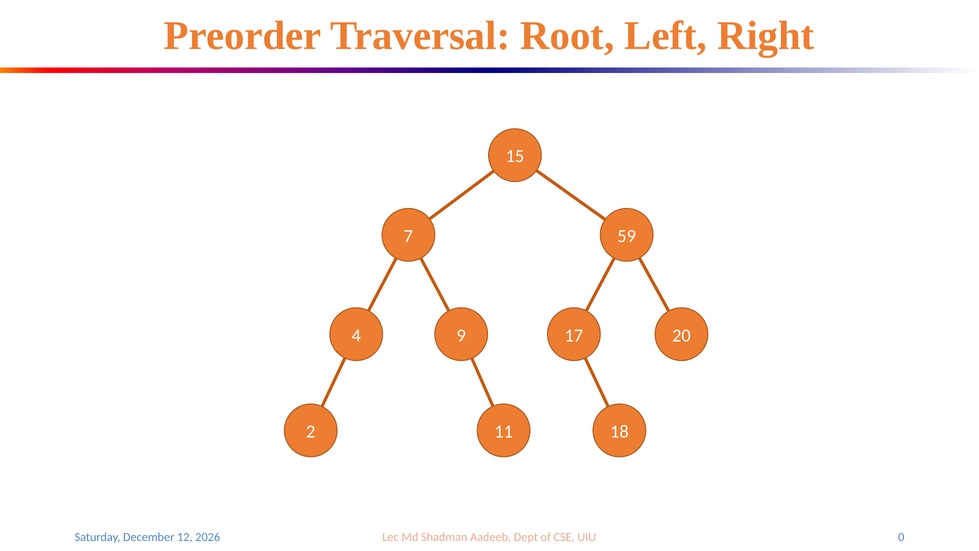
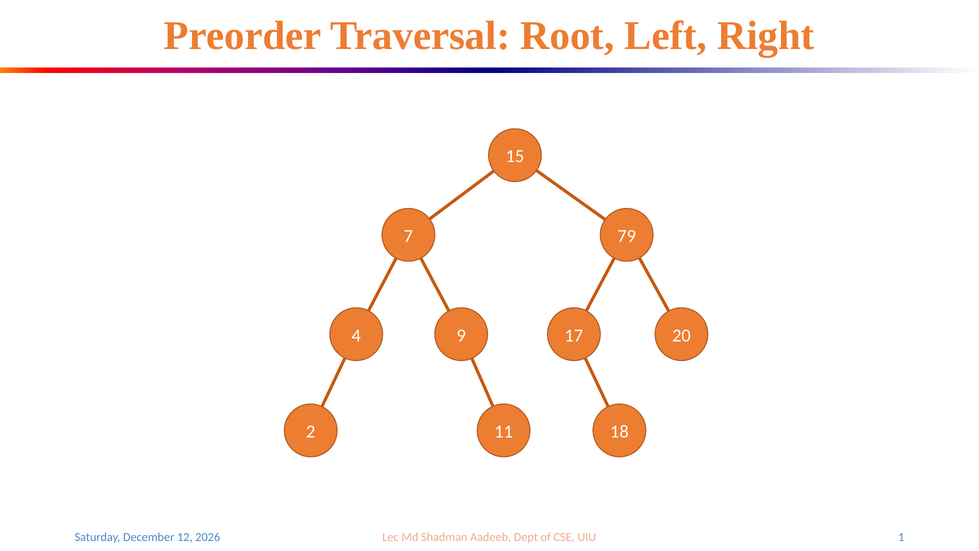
59: 59 -> 79
0: 0 -> 1
